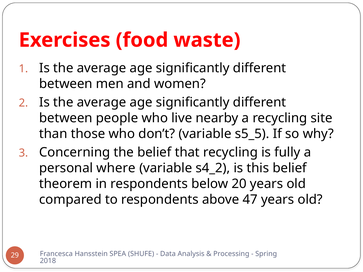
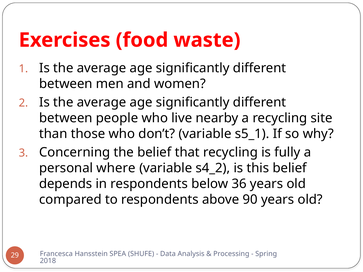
s5_5: s5_5 -> s5_1
theorem: theorem -> depends
20: 20 -> 36
47: 47 -> 90
